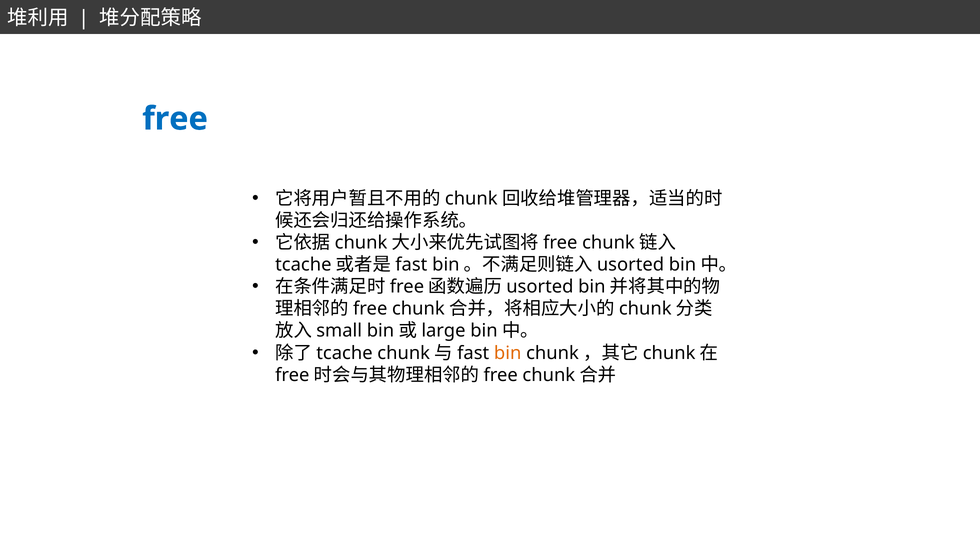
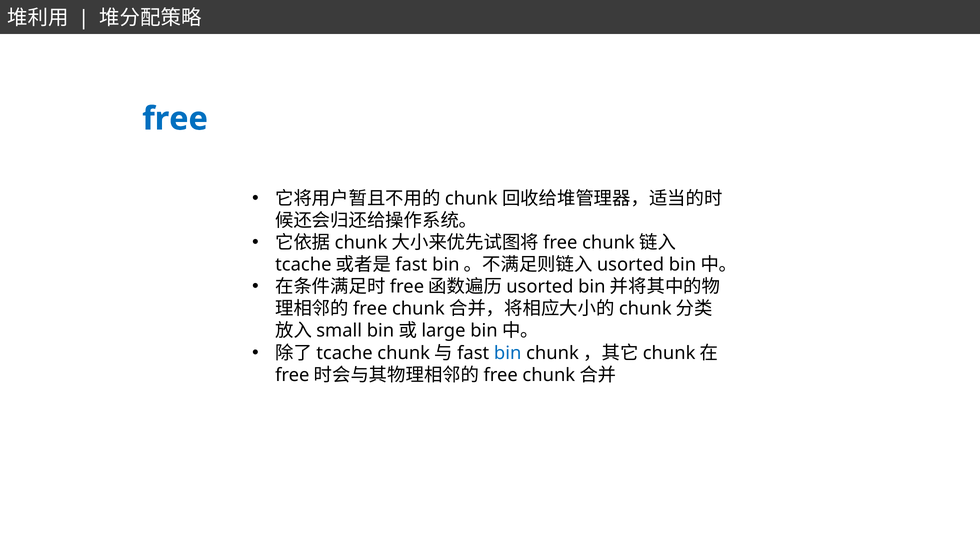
bin colour: orange -> blue
